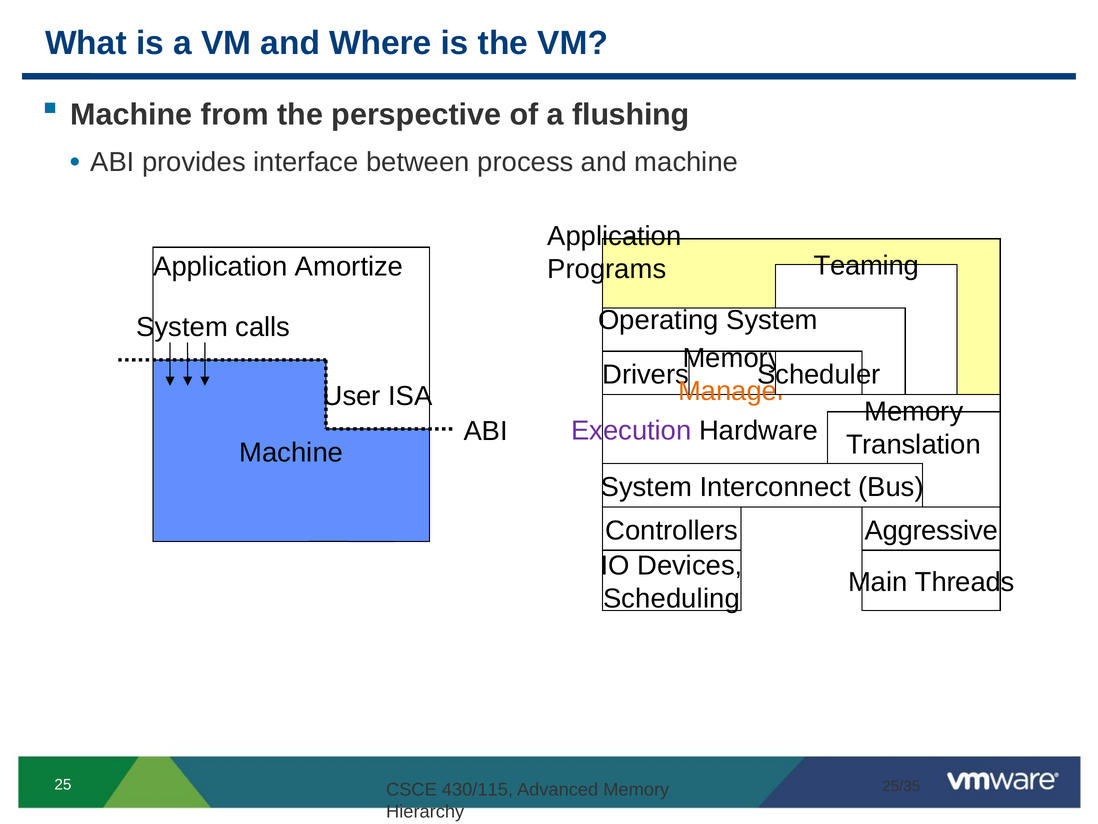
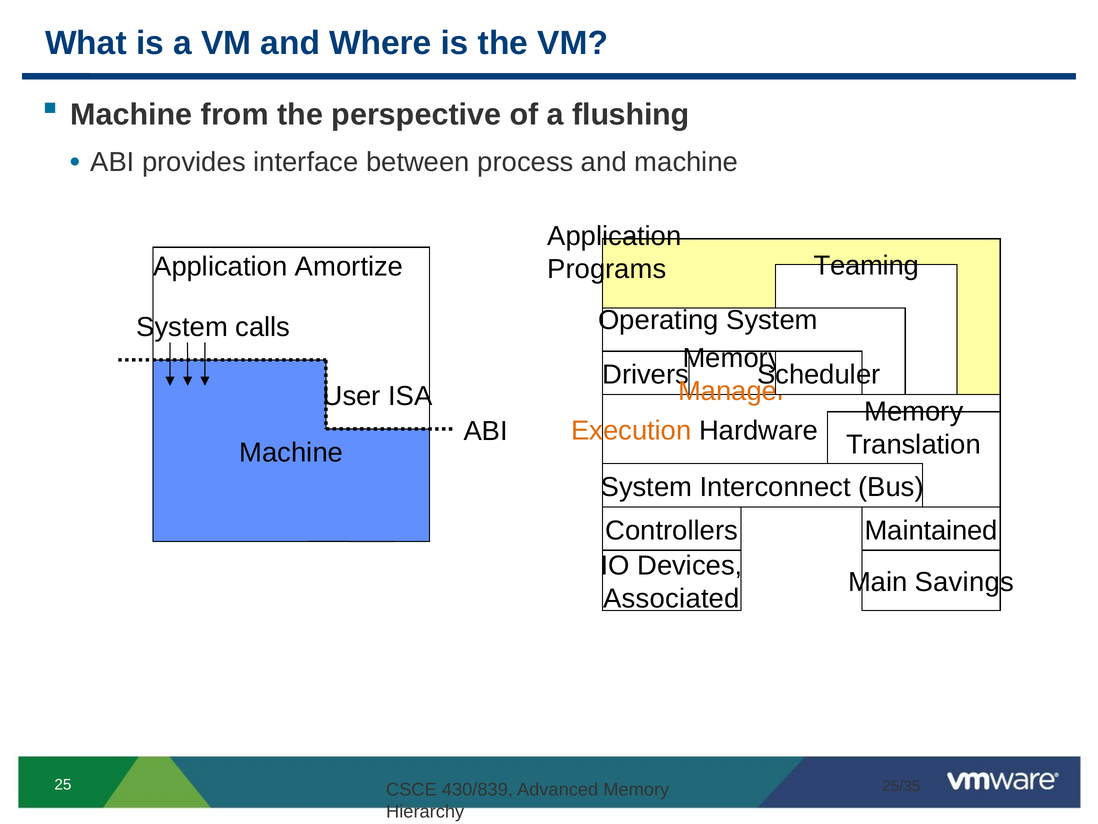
Execution colour: purple -> orange
Aggressive: Aggressive -> Maintained
Threads: Threads -> Savings
Scheduling: Scheduling -> Associated
430/115: 430/115 -> 430/839
